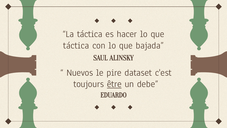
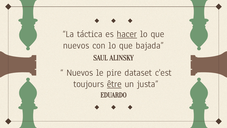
hacer underline: none -> present
táctica at (76, 45): táctica -> nuevos
debe: debe -> justa
